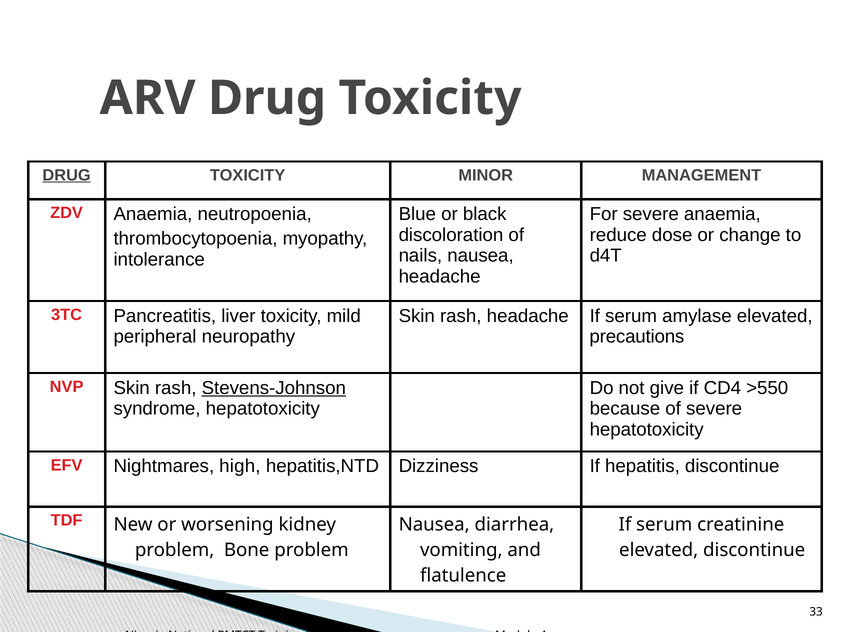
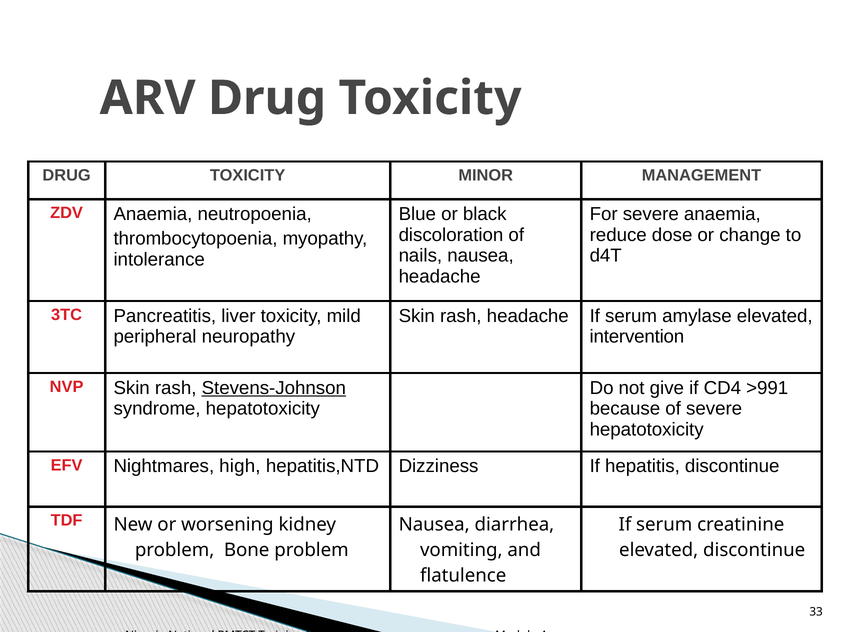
DRUG at (67, 175) underline: present -> none
precautions: precautions -> intervention
>550: >550 -> >991
